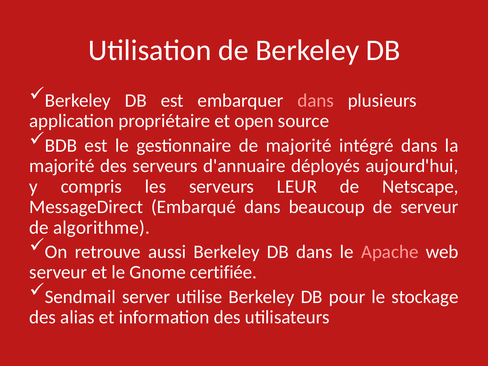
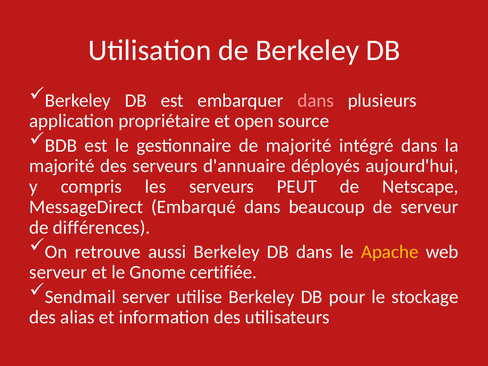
LEUR: LEUR -> PEUT
algorithme: algorithme -> différences
Apache colour: pink -> yellow
